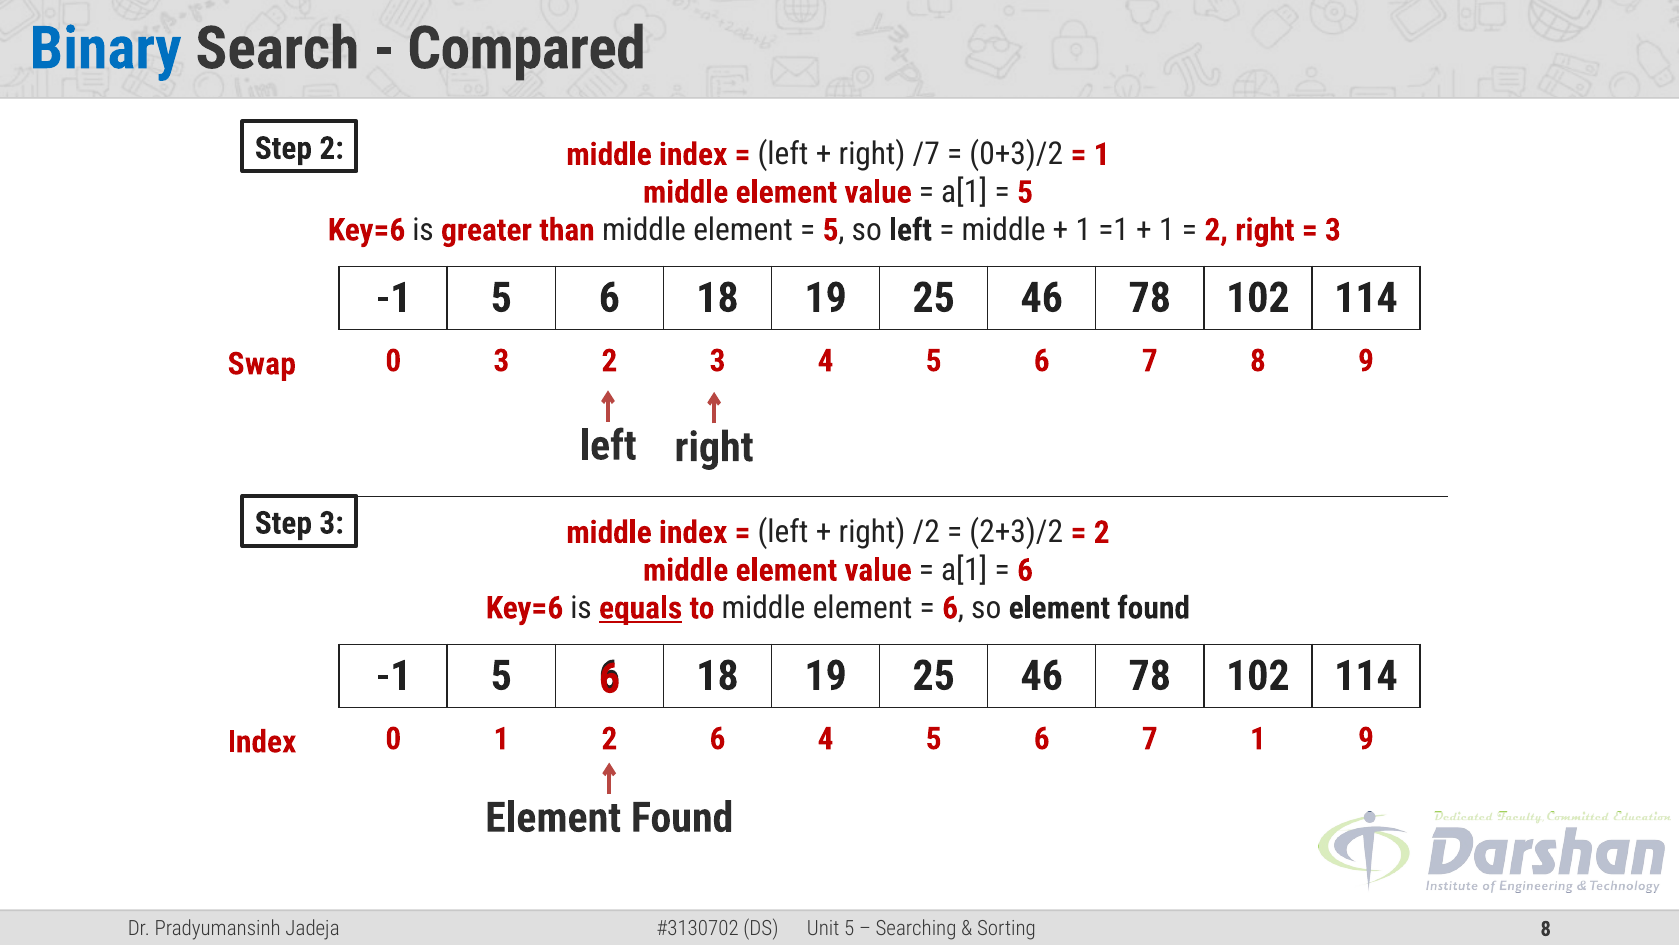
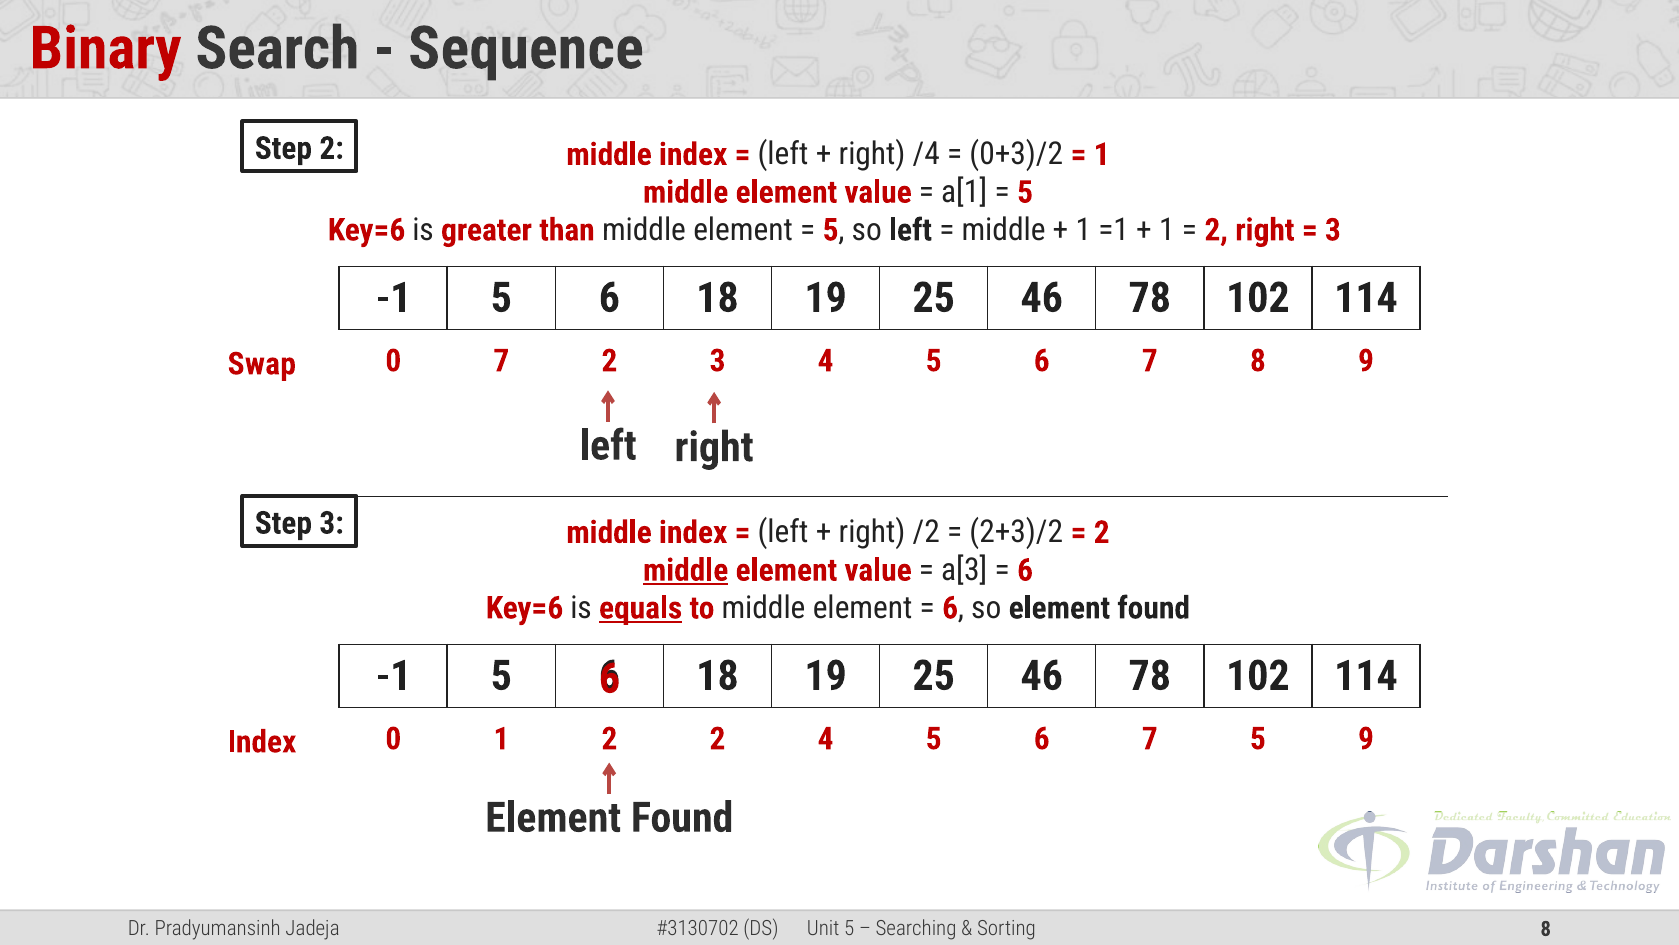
Binary colour: blue -> red
Compared: Compared -> Sequence
/7: /7 -> /4
0 3: 3 -> 7
middle at (686, 570) underline: none -> present
a[1 at (964, 570): a[1 -> a[3
2 6: 6 -> 2
7 1: 1 -> 5
